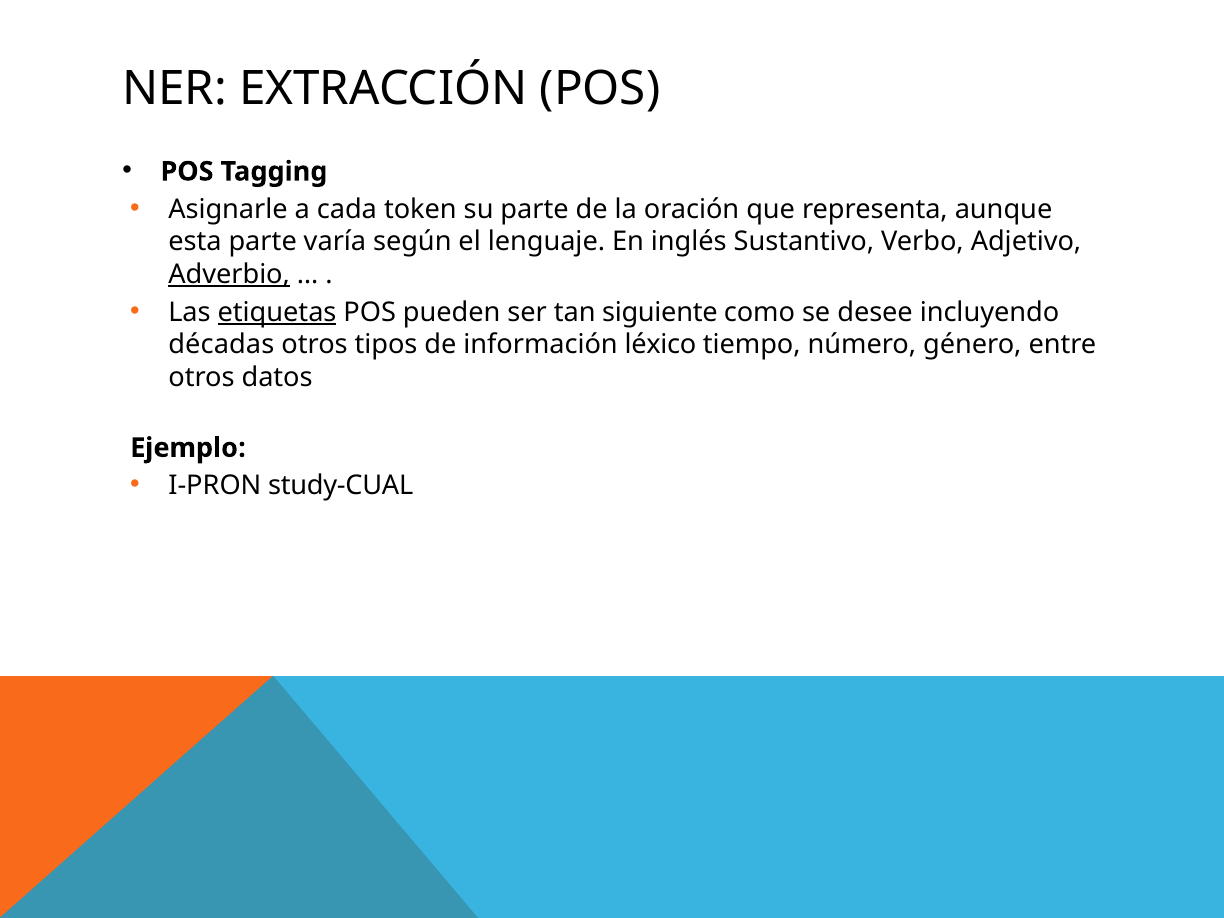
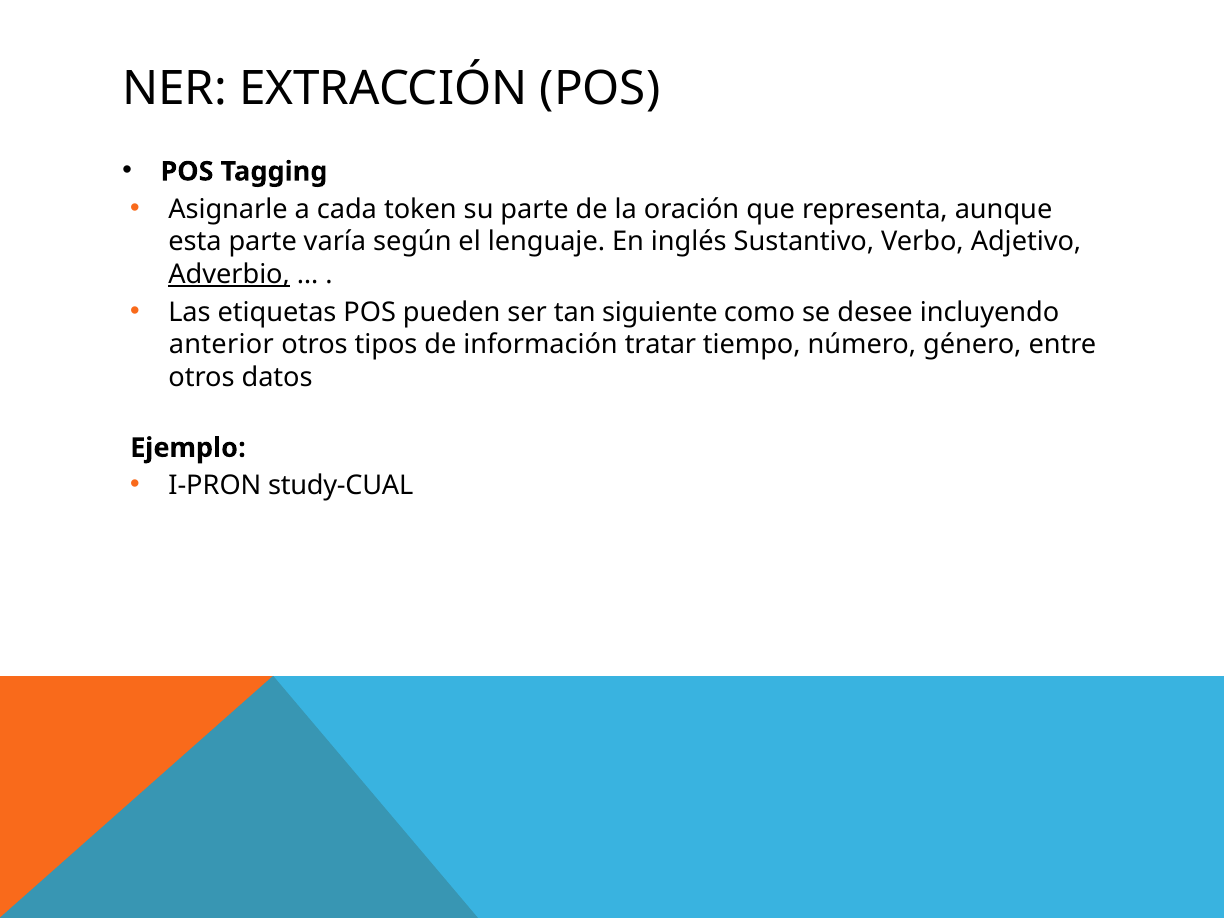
etiquetas underline: present -> none
décadas: décadas -> anterior
léxico: léxico -> tratar
